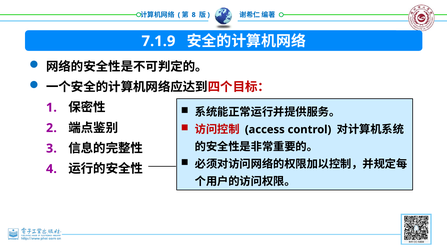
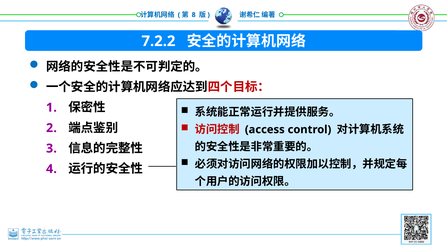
7.1.9: 7.1.9 -> 7.2.2
